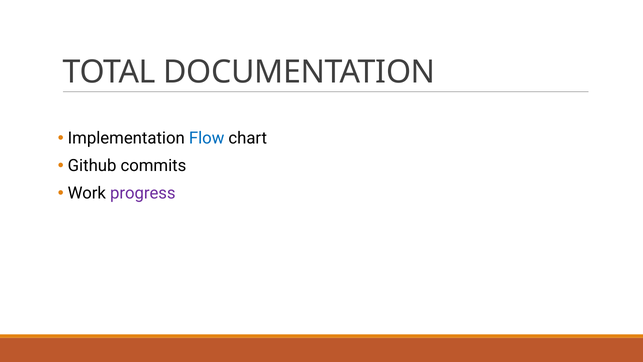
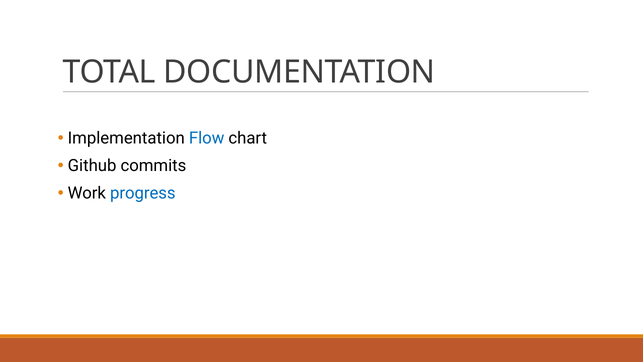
progress colour: purple -> blue
